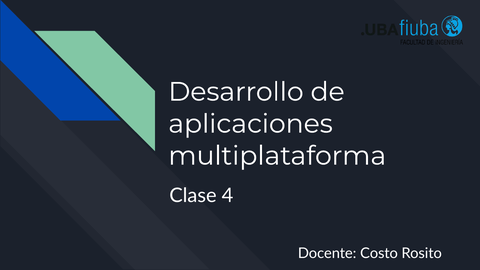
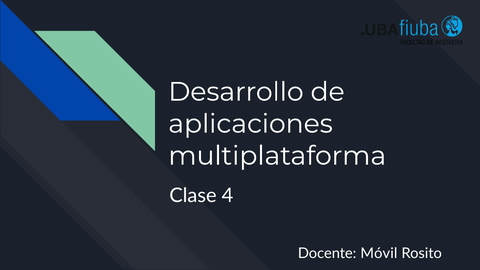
Costo: Costo -> Móvil
